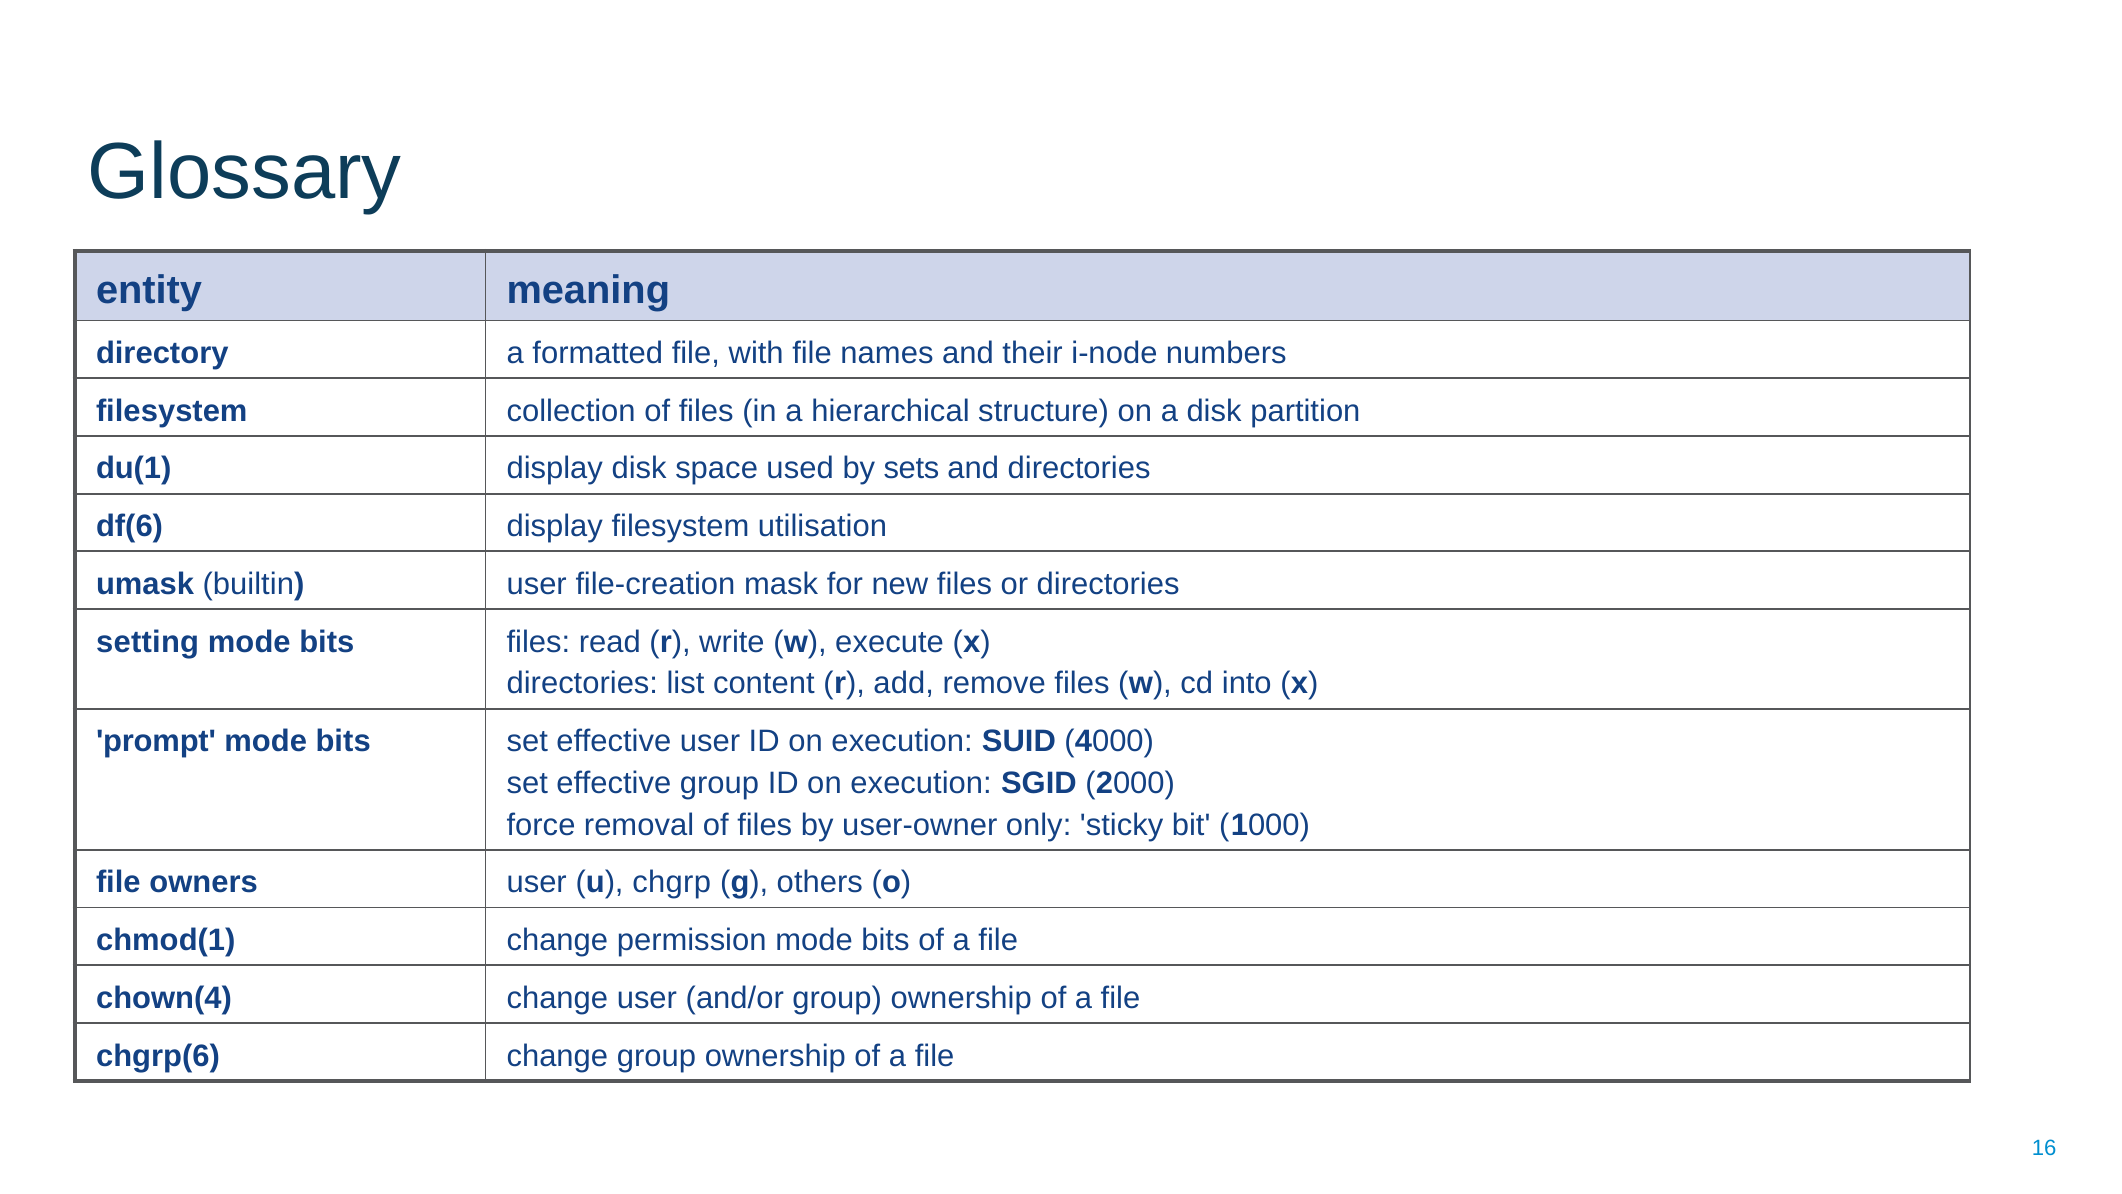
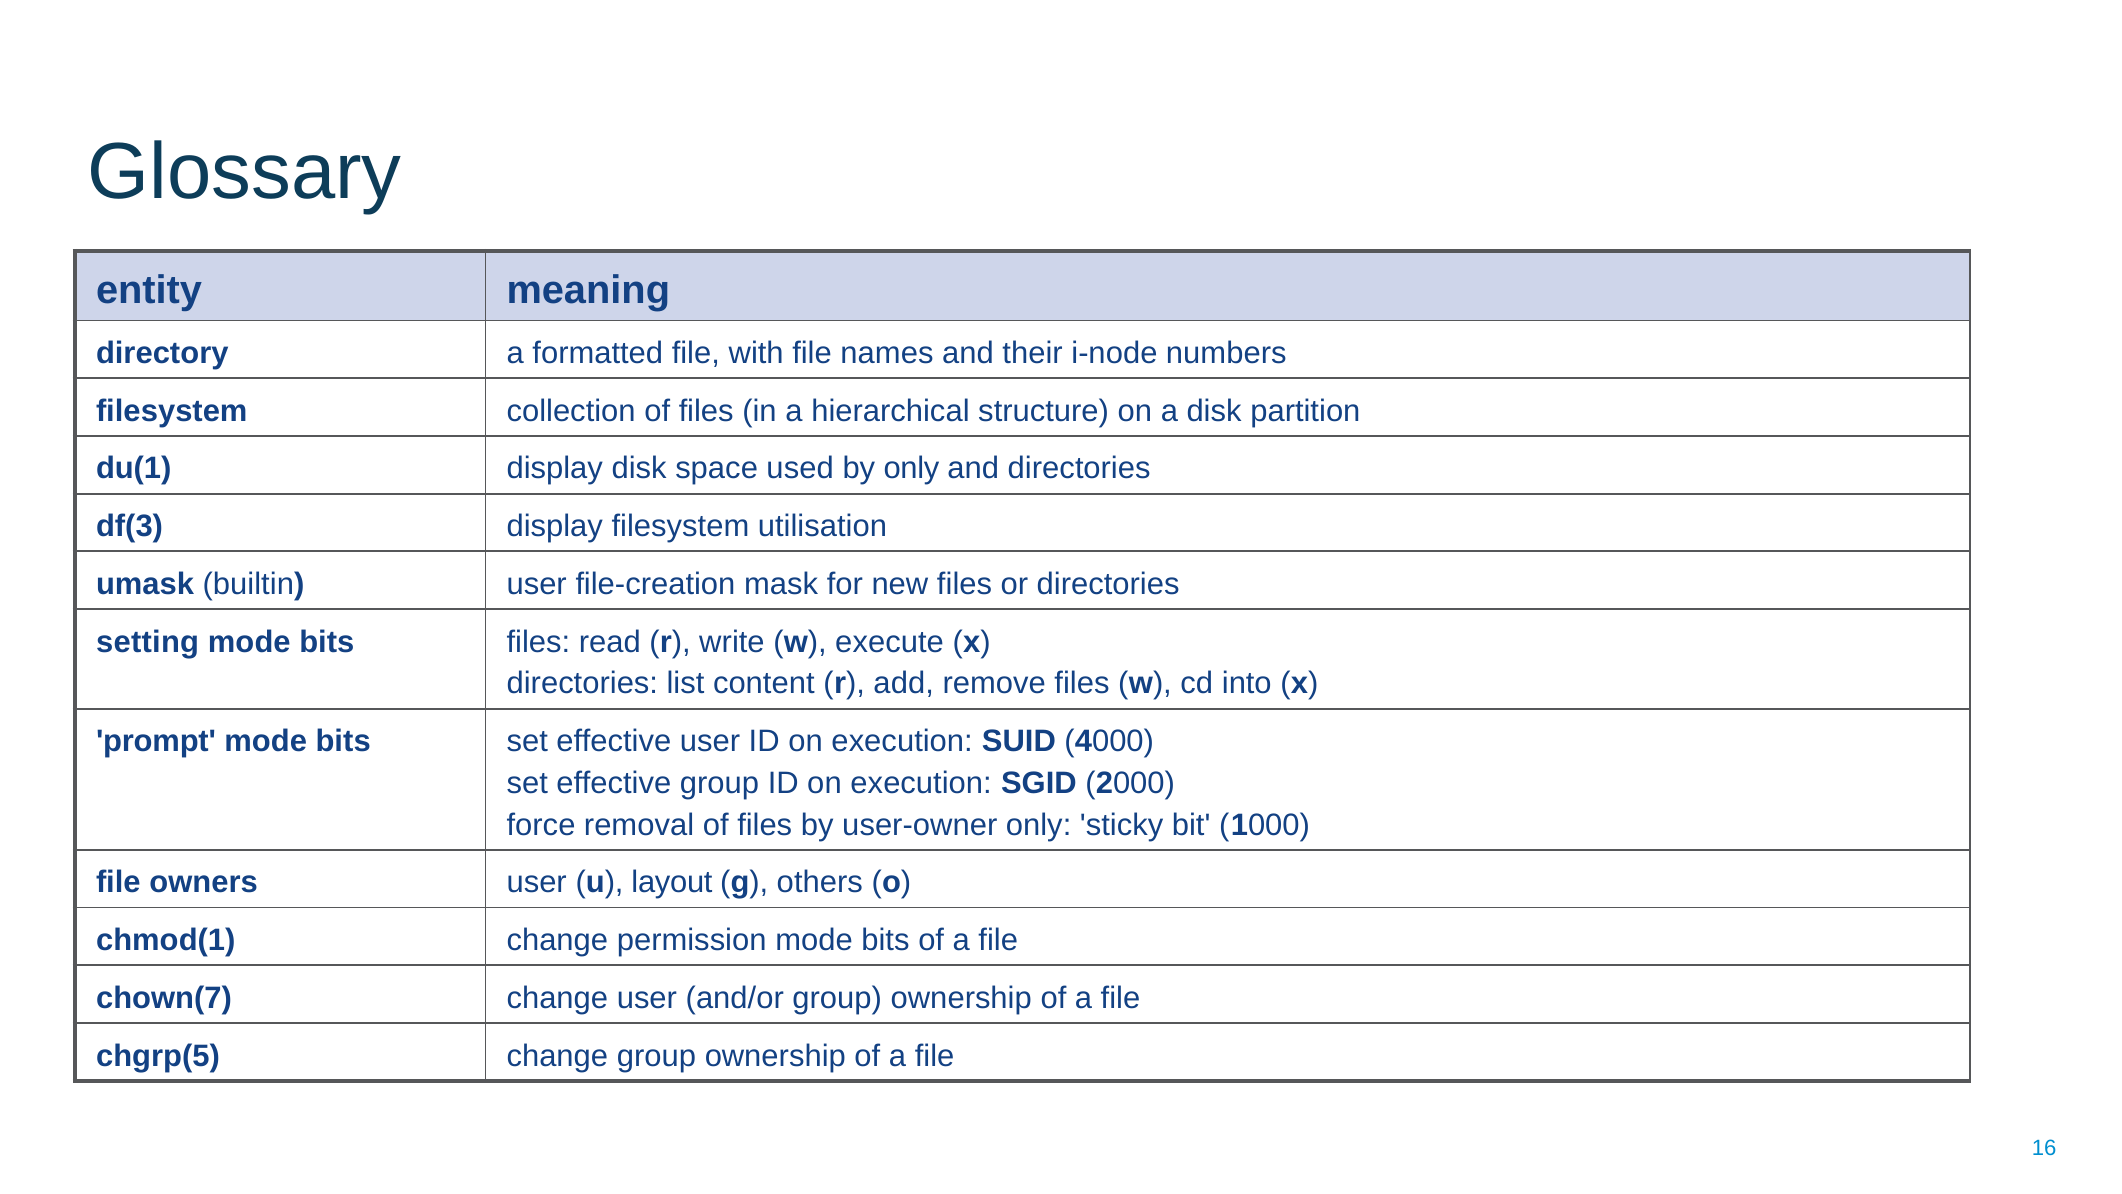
by sets: sets -> only
df(6: df(6 -> df(3
chgrp: chgrp -> layout
chown(4: chown(4 -> chown(7
chgrp(6: chgrp(6 -> chgrp(5
